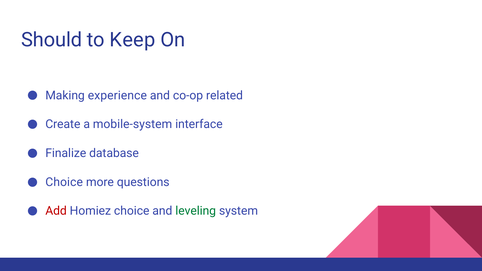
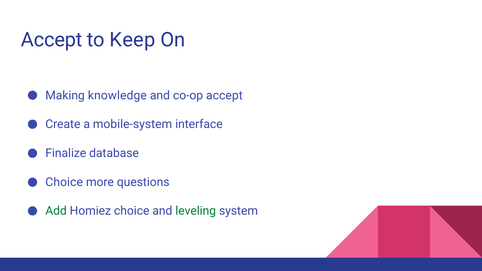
Should at (52, 40): Should -> Accept
experience: experience -> knowledge
co-op related: related -> accept
Add colour: red -> green
